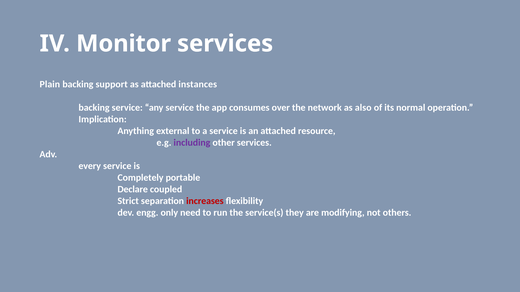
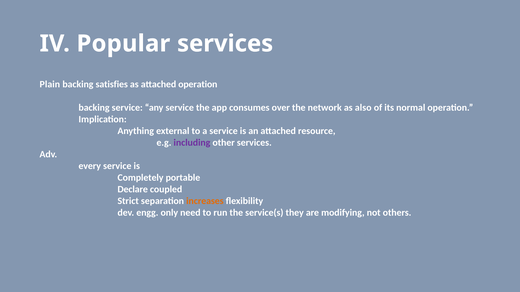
Monitor: Monitor -> Popular
support: support -> satisfies
attached instances: instances -> operation
increases colour: red -> orange
